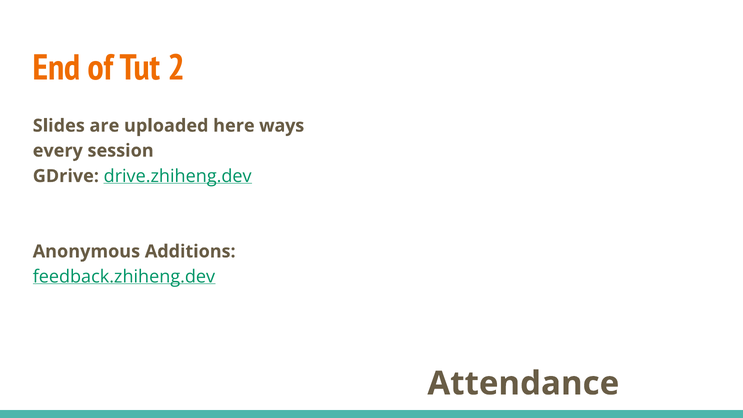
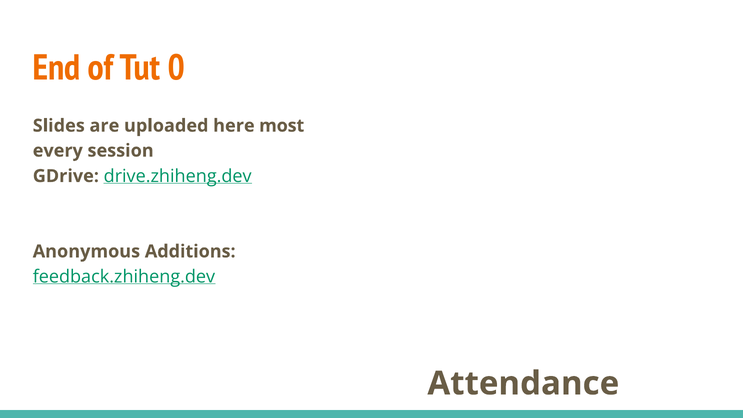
2: 2 -> 0
ways: ways -> most
